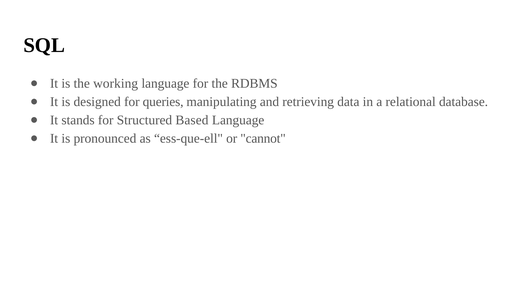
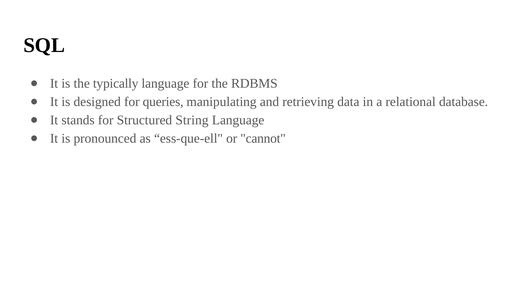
working: working -> typically
Based: Based -> String
